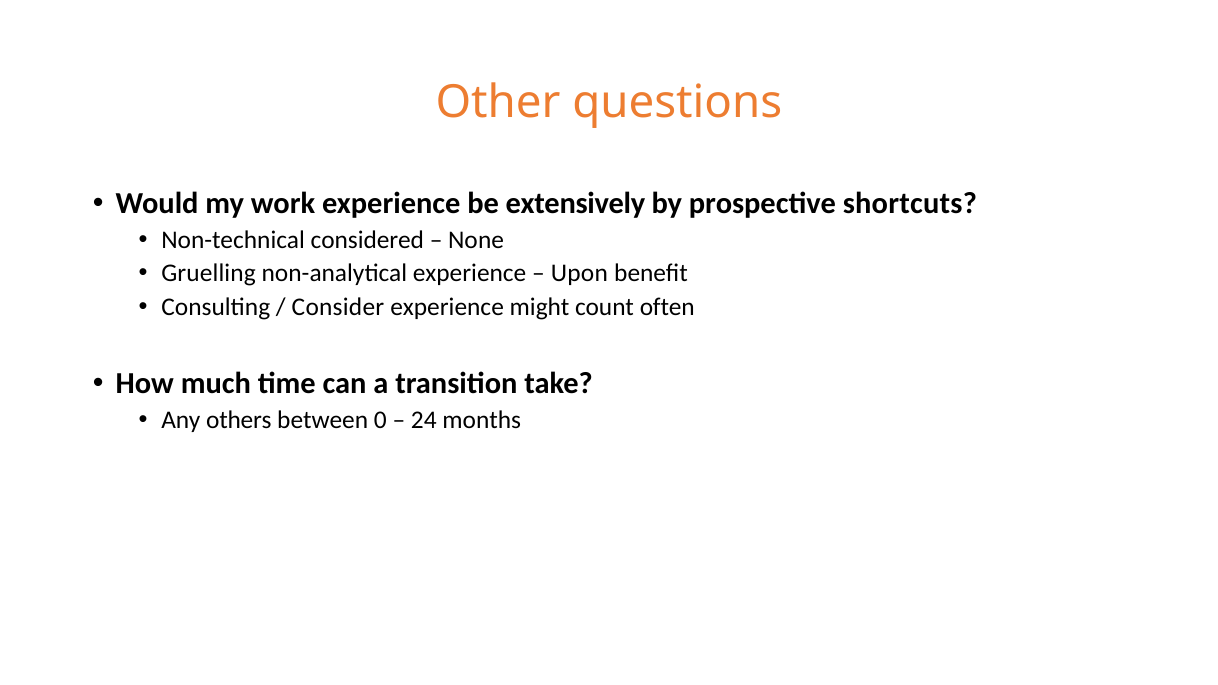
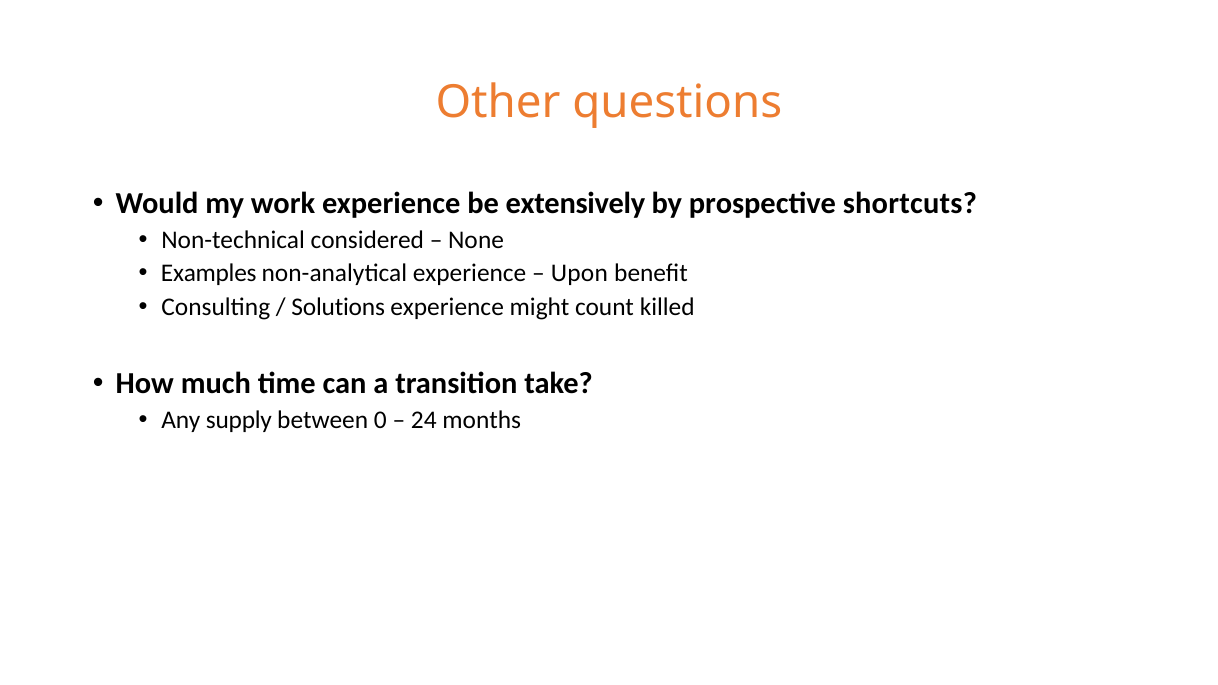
Gruelling: Gruelling -> Examples
Consider: Consider -> Solutions
often: often -> killed
others: others -> supply
